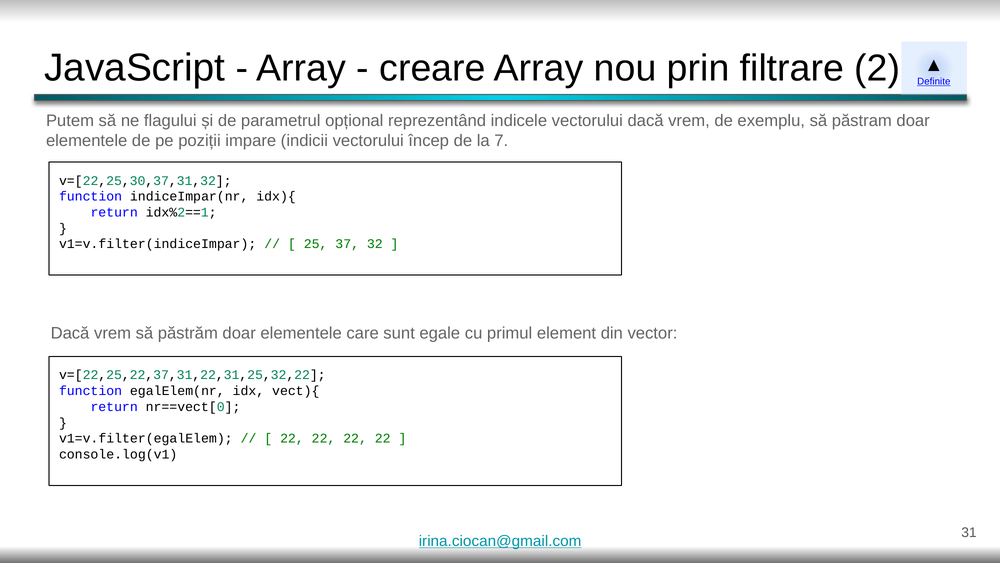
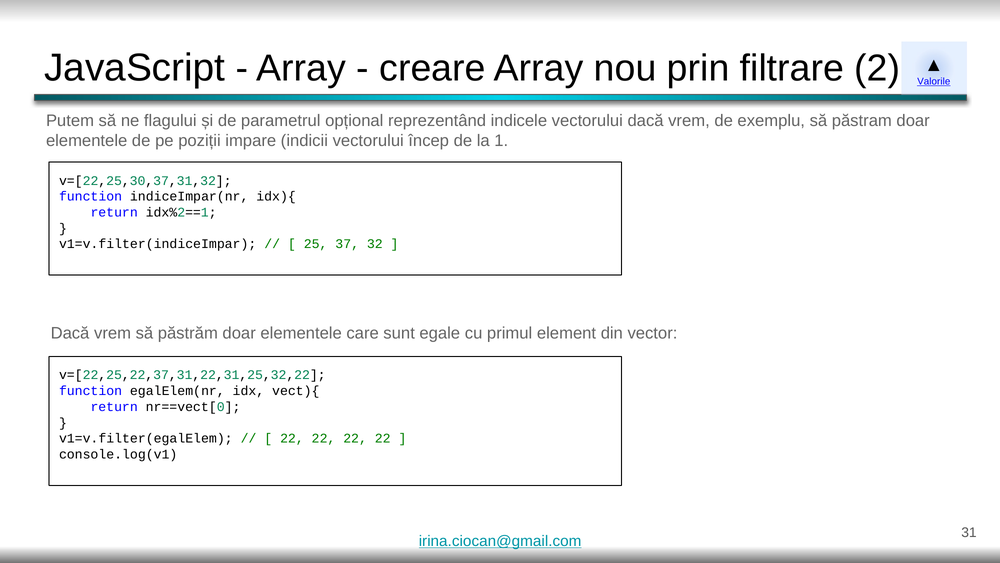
Definite: Definite -> Valorile
7: 7 -> 1
